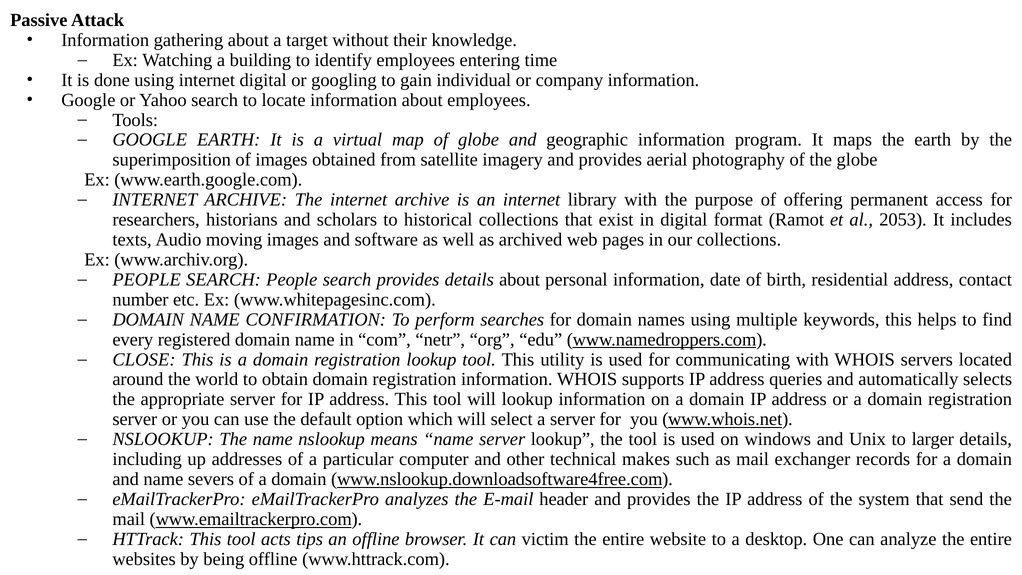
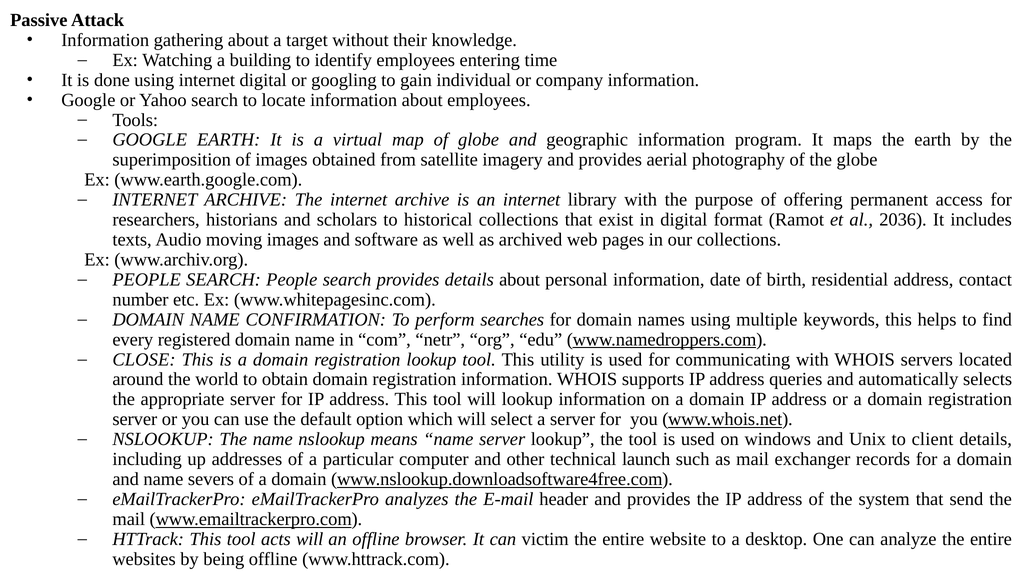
2053: 2053 -> 2036
larger: larger -> client
makes: makes -> launch
acts tips: tips -> will
